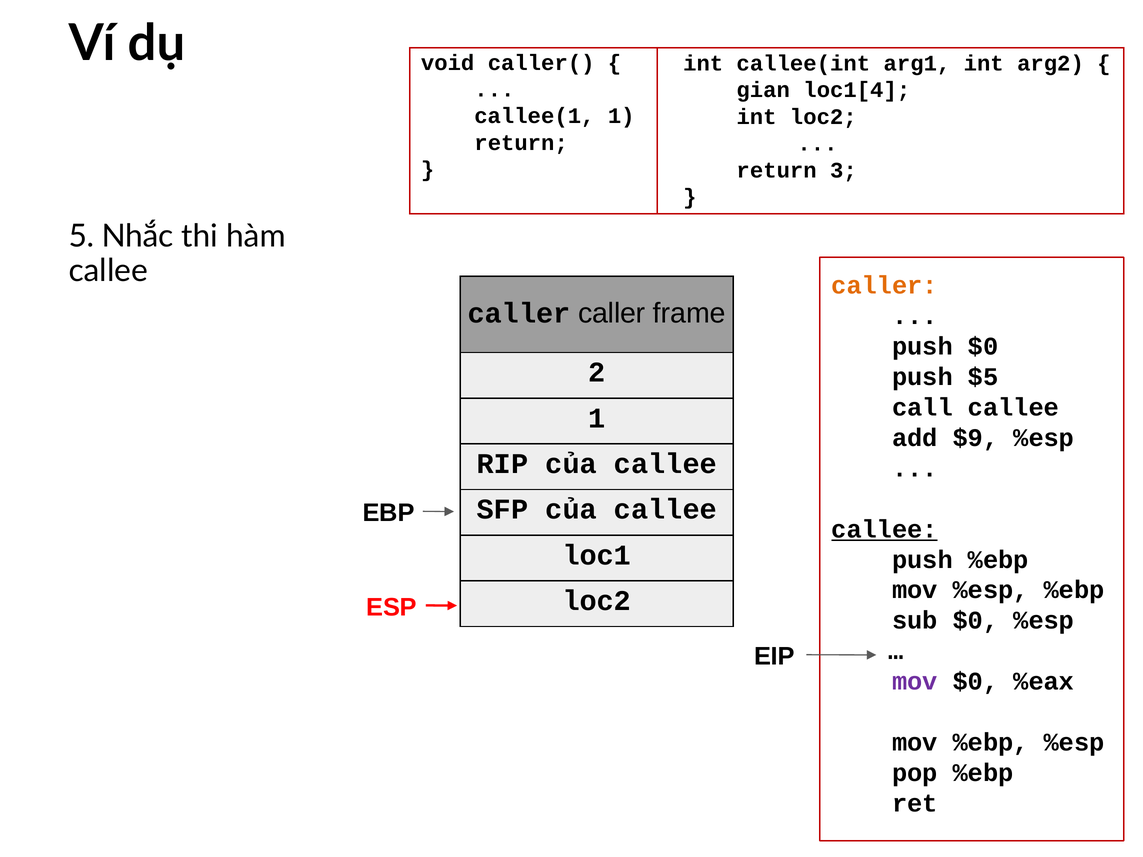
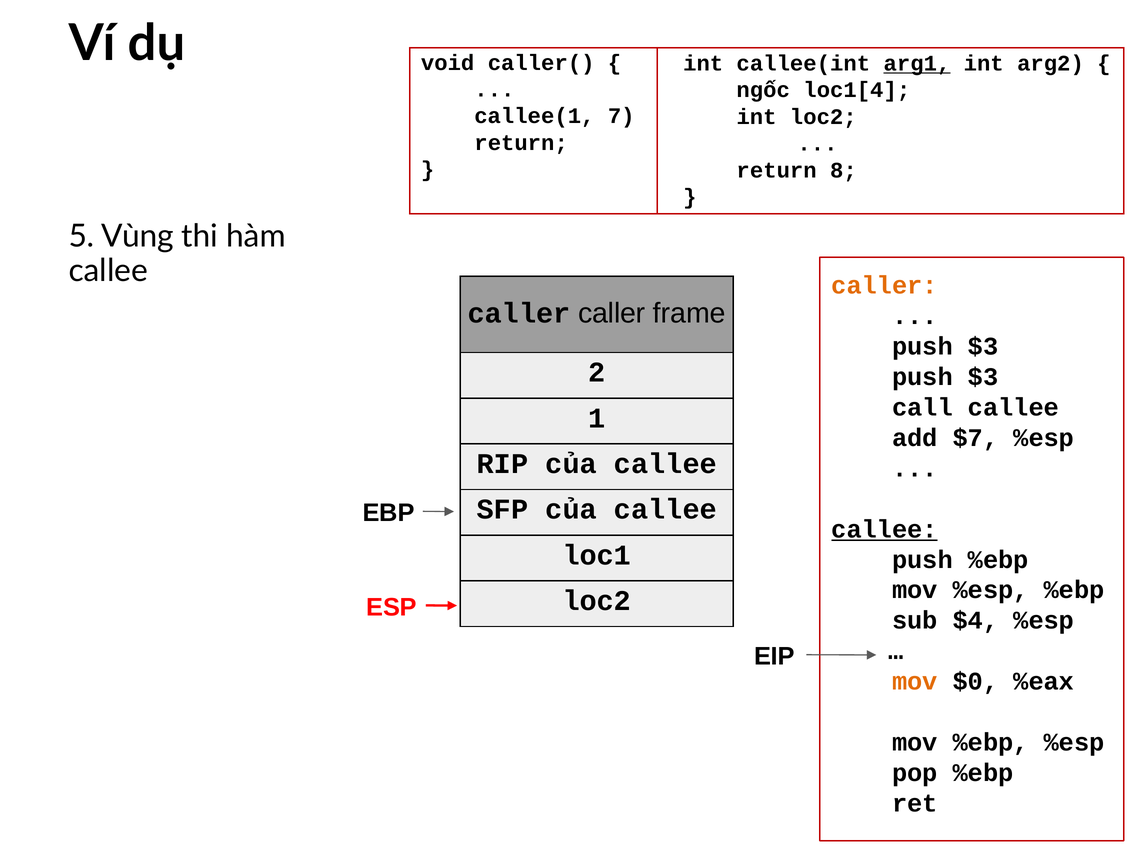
arg1 underline: none -> present
gian: gian -> ngốc
callee(1 1: 1 -> 7
3: 3 -> 8
Nhắc: Nhắc -> Vùng
$0 at (983, 347): $0 -> $3
$5 at (983, 377): $5 -> $3
$9: $9 -> $7
sub $0: $0 -> $4
mov at (915, 682) colour: purple -> orange
